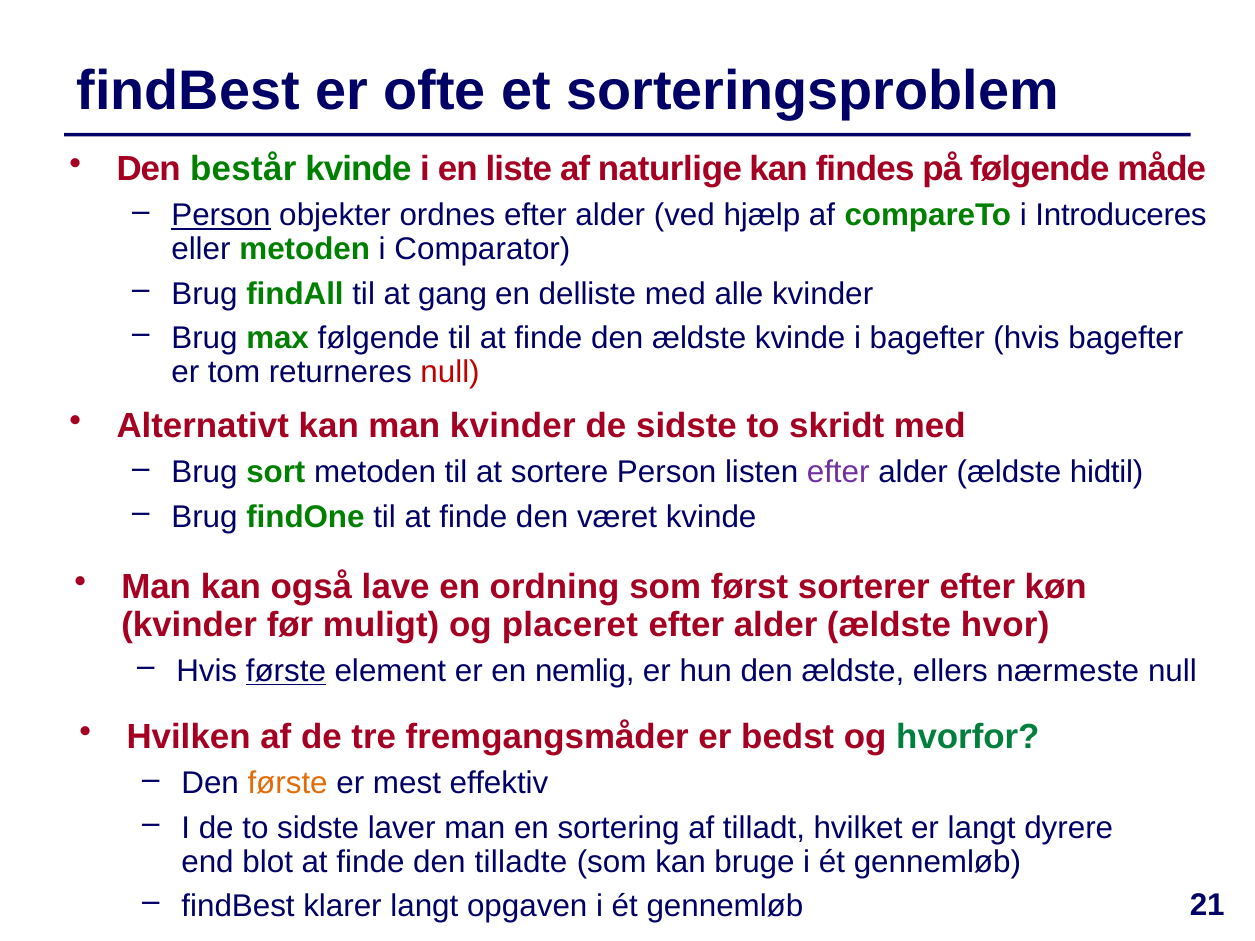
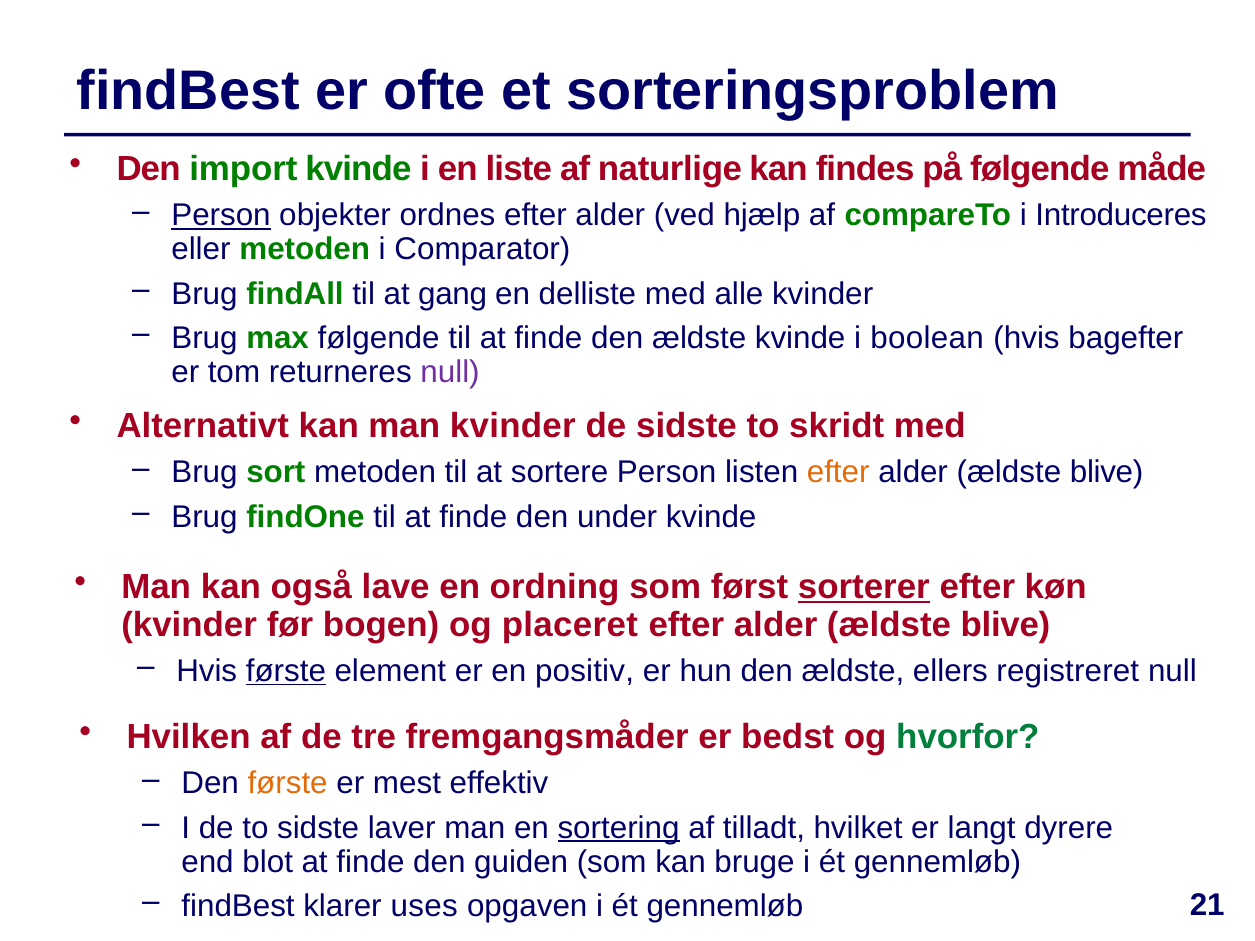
består: består -> import
i bagefter: bagefter -> boolean
null at (450, 372) colour: red -> purple
efter at (838, 473) colour: purple -> orange
hidtil at (1107, 473): hidtil -> blive
været: været -> under
sorterer underline: none -> present
muligt: muligt -> bogen
hvor at (1005, 625): hvor -> blive
nemlig: nemlig -> positiv
nærmeste: nærmeste -> registreret
sortering underline: none -> present
tilladte: tilladte -> guiden
klarer langt: langt -> uses
